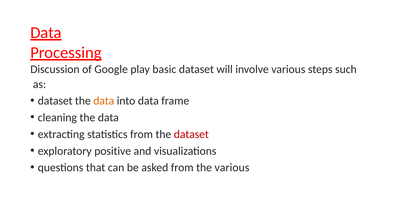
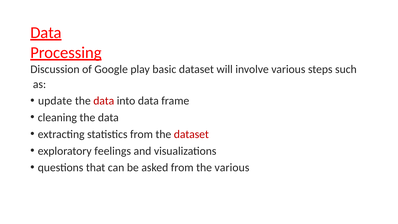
dataset at (55, 101): dataset -> update
data at (104, 101) colour: orange -> red
positive: positive -> feelings
